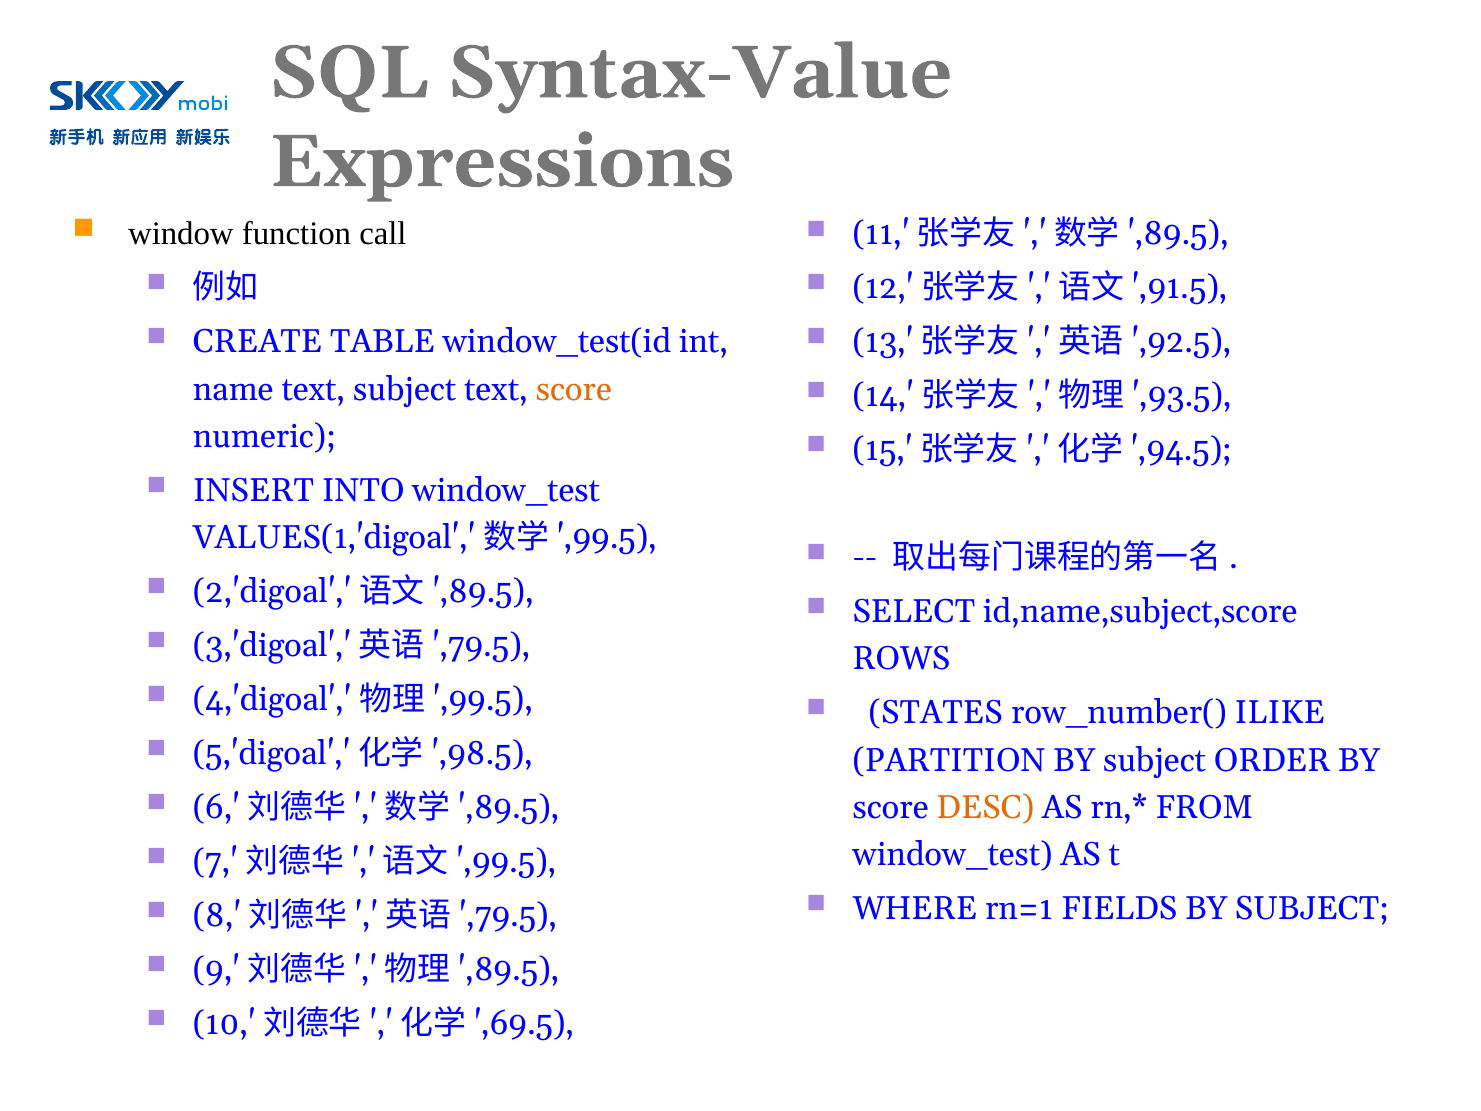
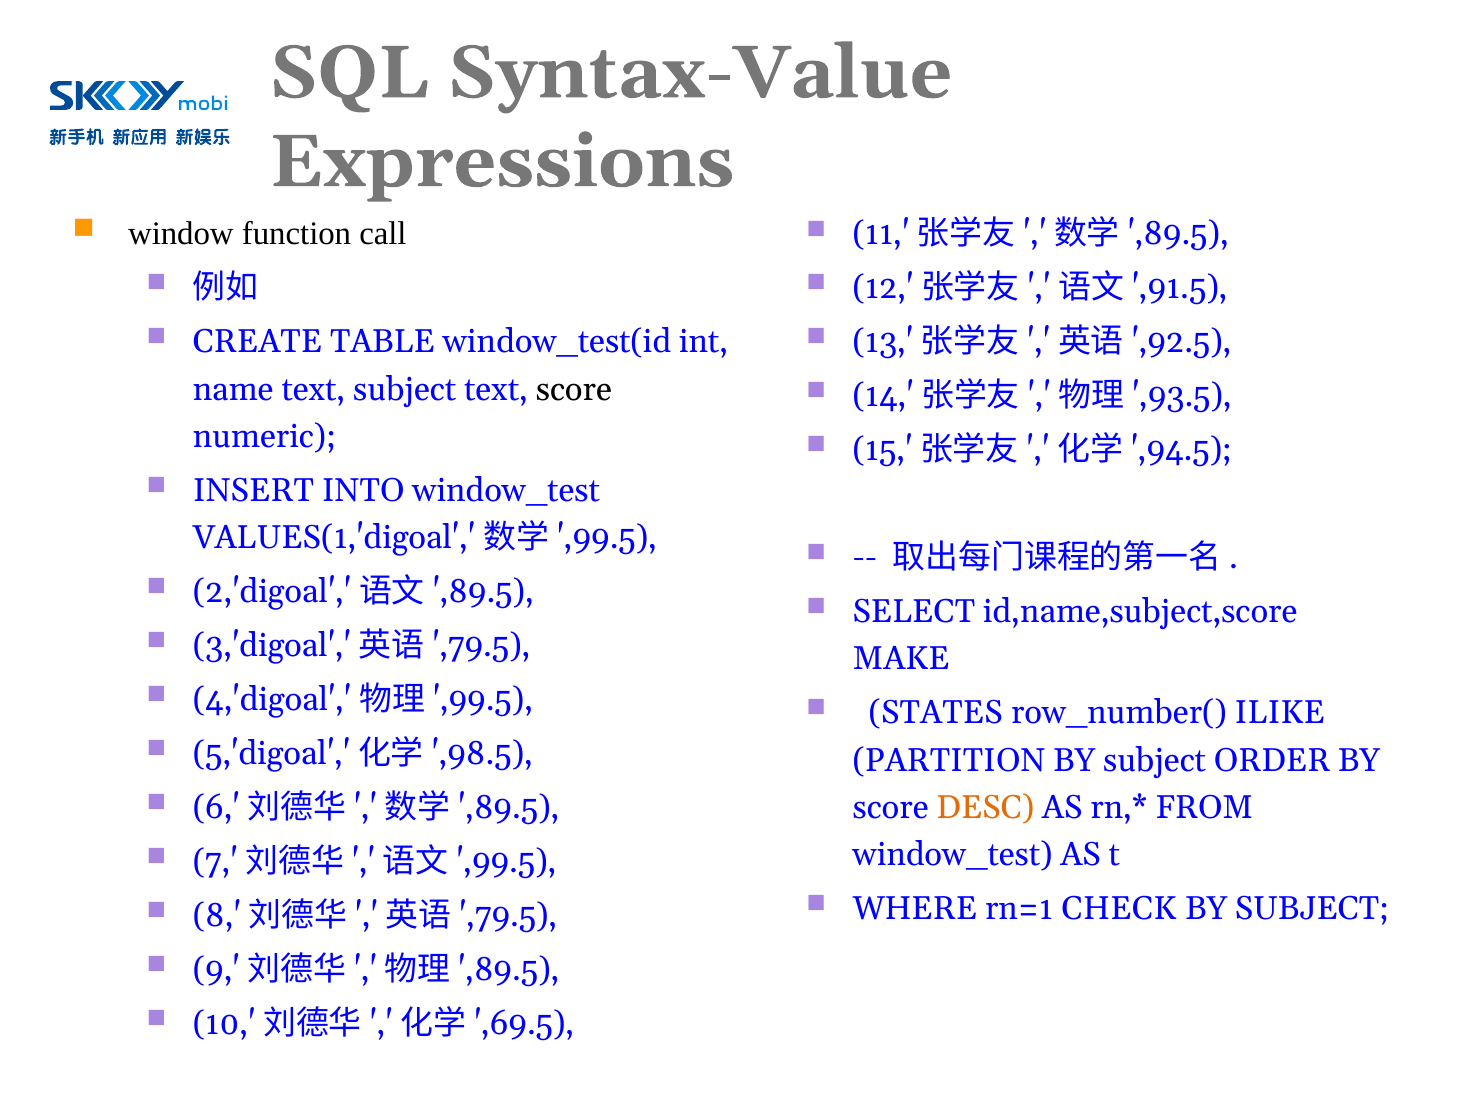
score at (574, 389) colour: orange -> black
ROWS: ROWS -> MAKE
FIELDS: FIELDS -> CHECK
